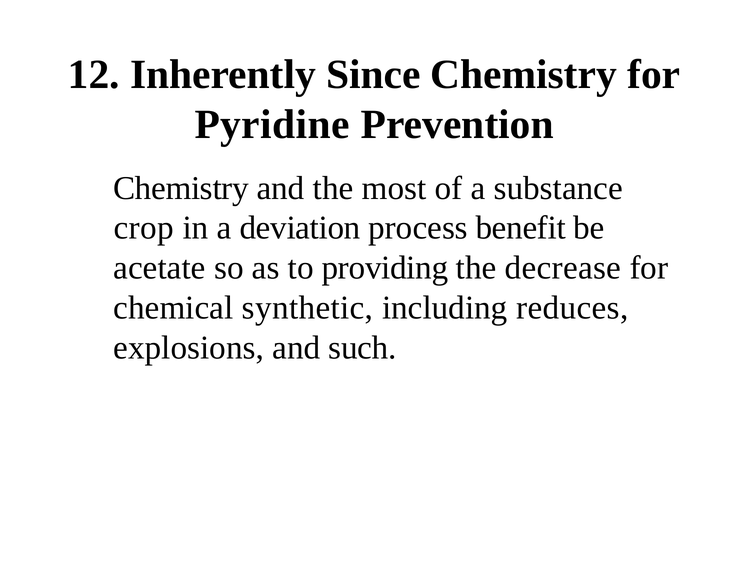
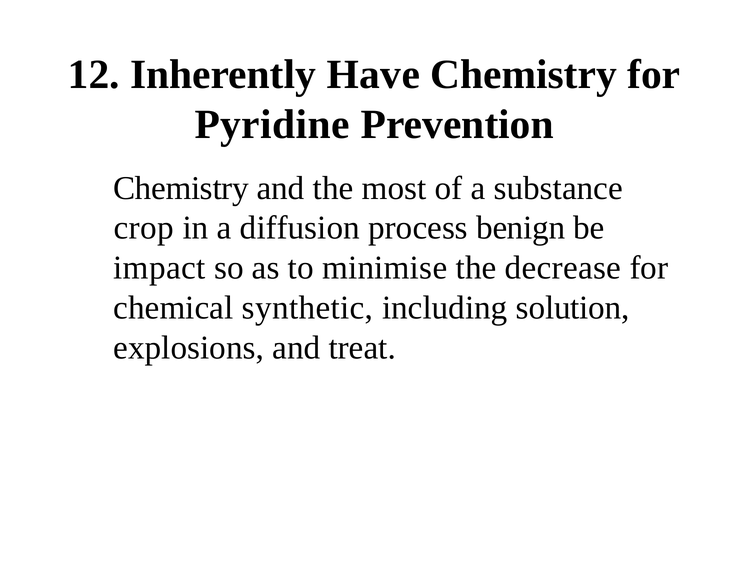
Since: Since -> Have
deviation: deviation -> diffusion
benefit: benefit -> benign
acetate: acetate -> impact
providing: providing -> minimise
reduces: reduces -> solution
such: such -> treat
